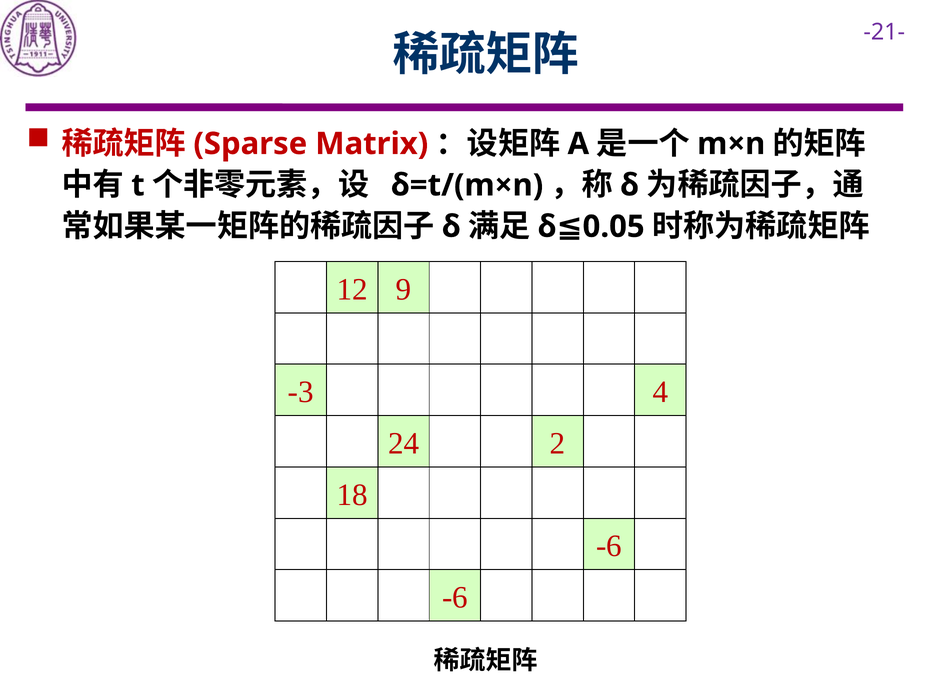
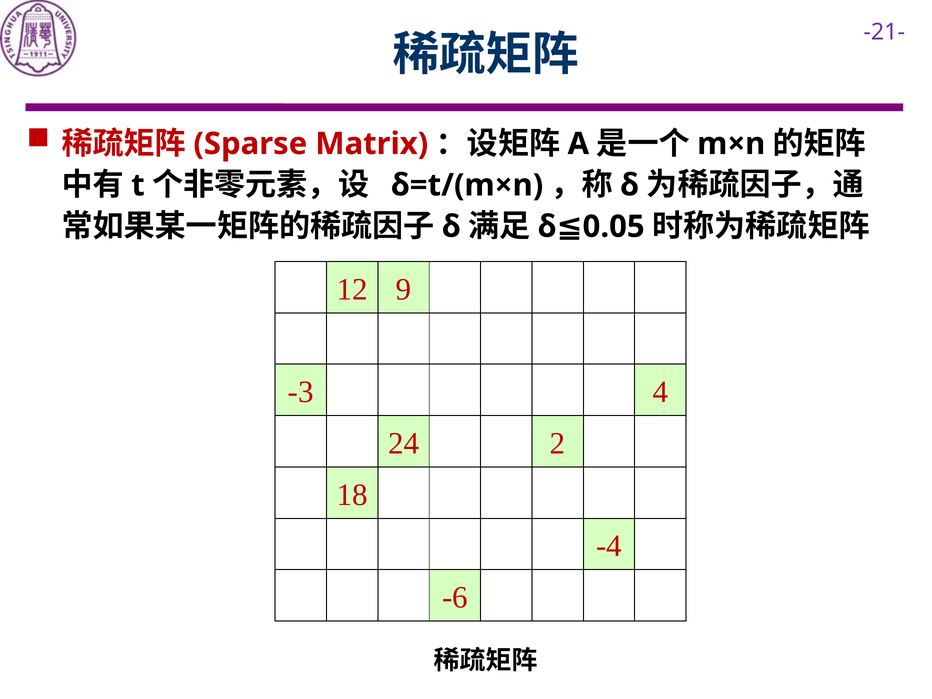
-6 at (609, 546): -6 -> -4
